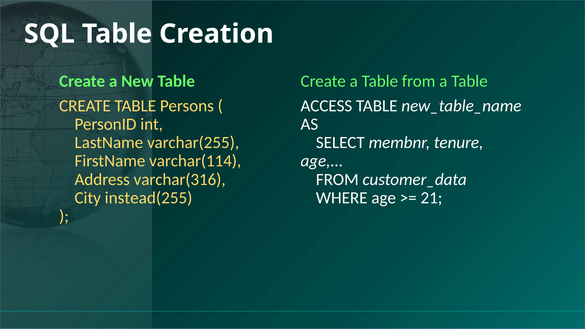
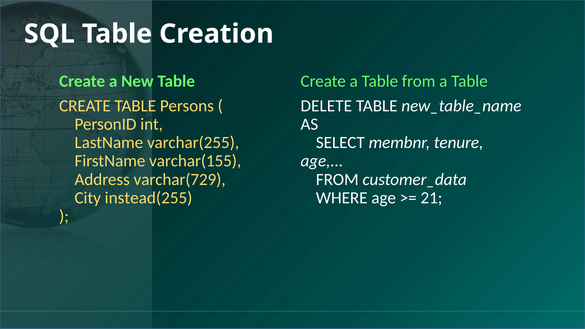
ACCESS: ACCESS -> DELETE
varchar(114: varchar(114 -> varchar(155
varchar(316: varchar(316 -> varchar(729
